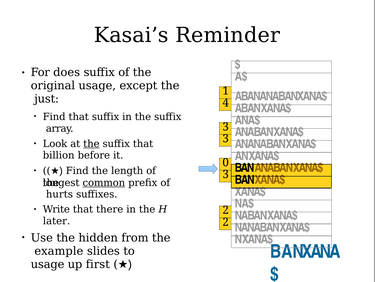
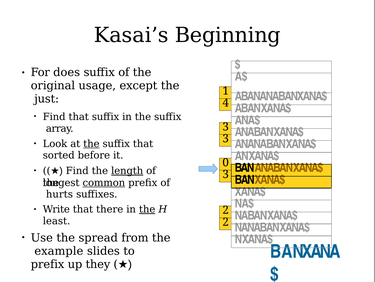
Reminder: Reminder -> Beginning
billion: billion -> sorted
length underline: none -> present
the at (147, 209) underline: none -> present
later: later -> least
hidden: hidden -> spread
usage at (48, 264): usage -> prefix
first: first -> they
